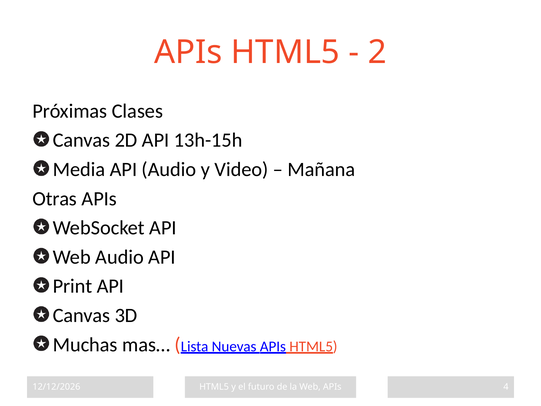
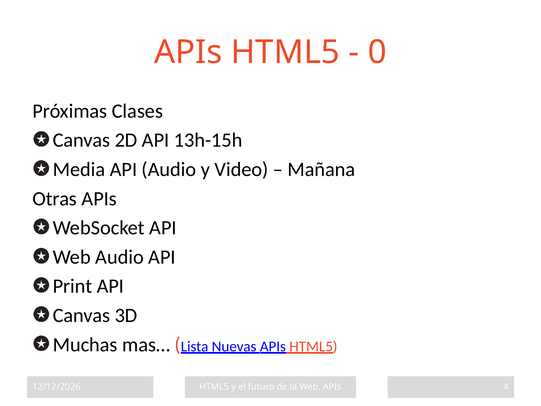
2: 2 -> 0
